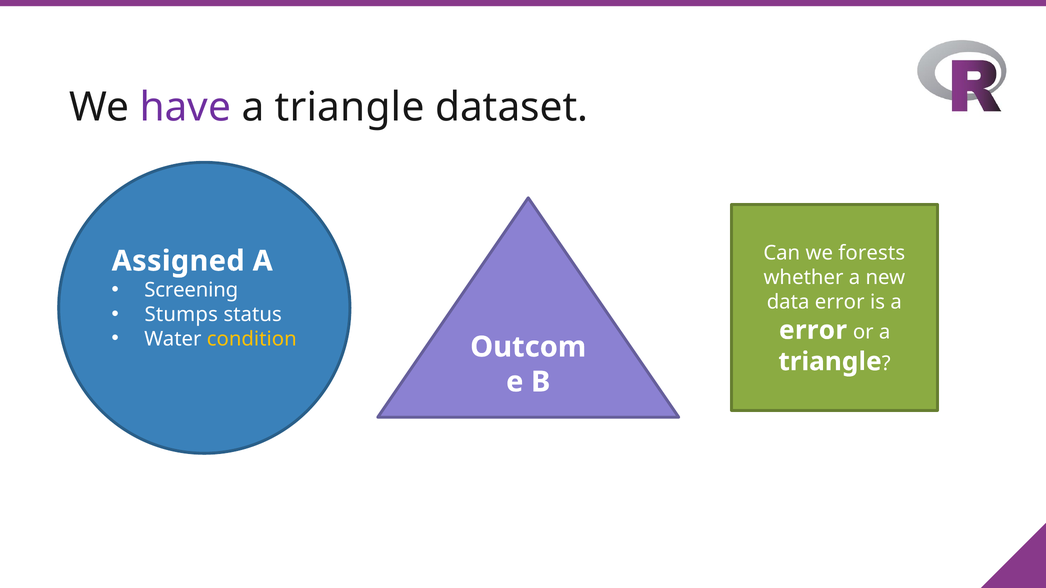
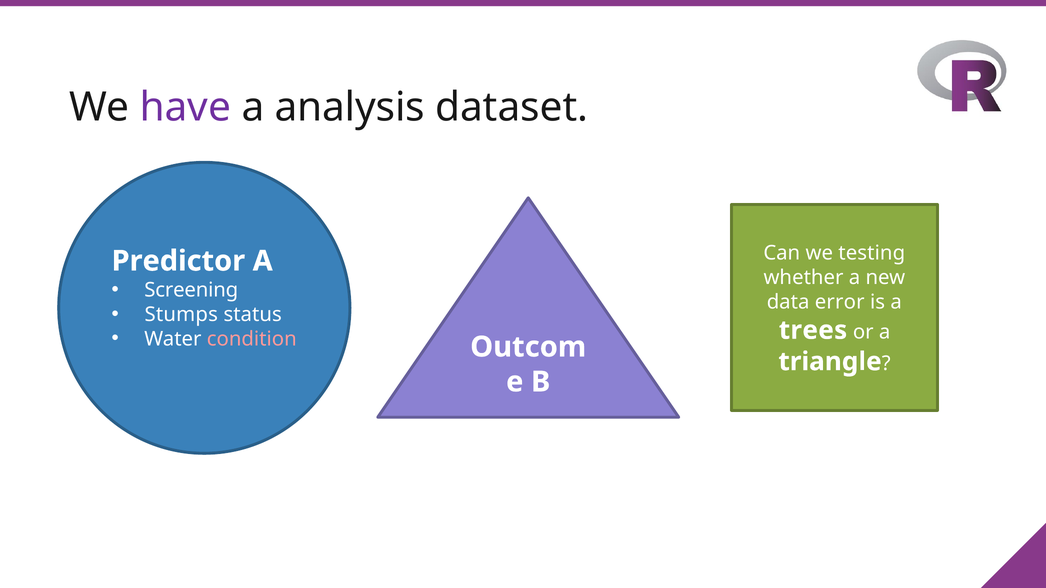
triangle at (350, 107): triangle -> analysis
forests: forests -> testing
Assigned: Assigned -> Predictor
error at (813, 330): error -> trees
condition colour: yellow -> pink
